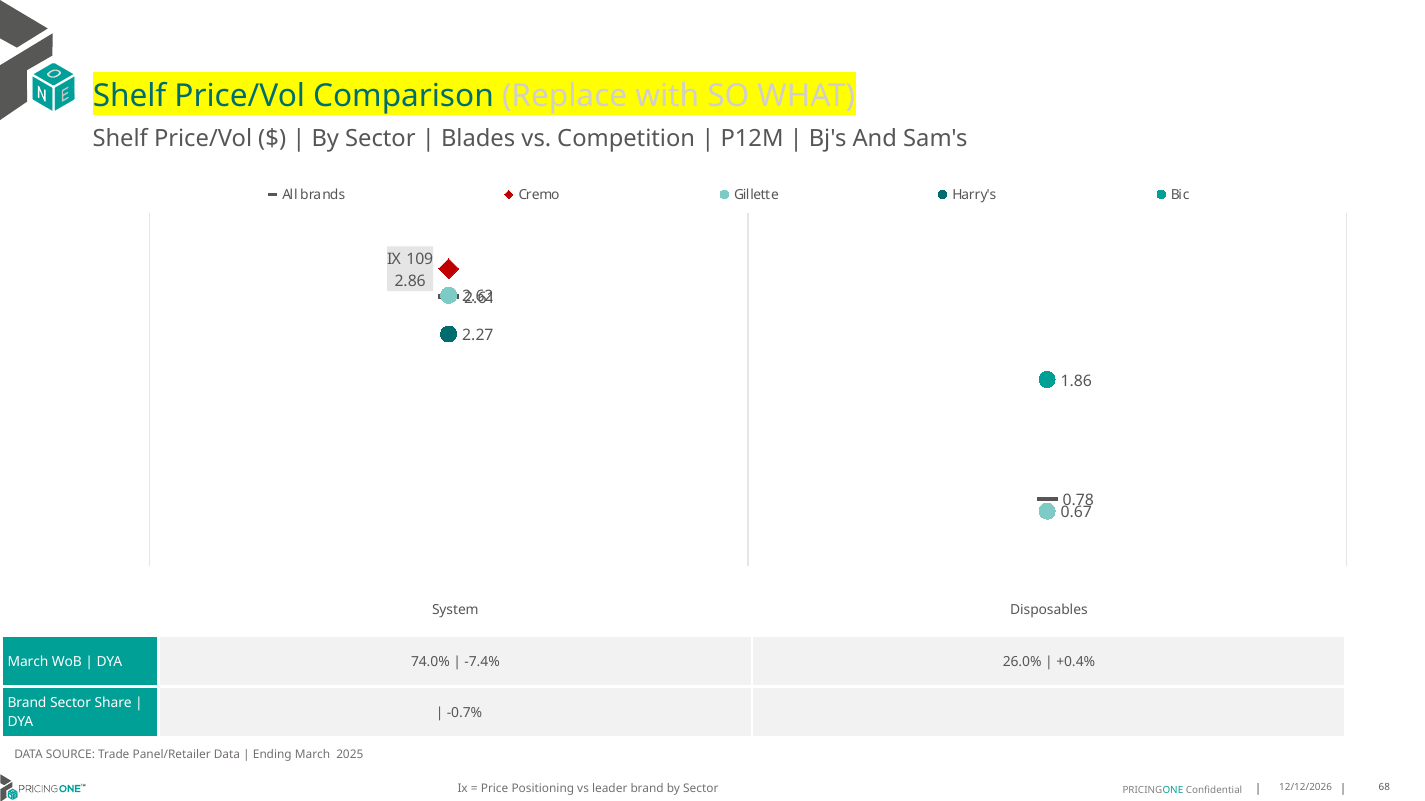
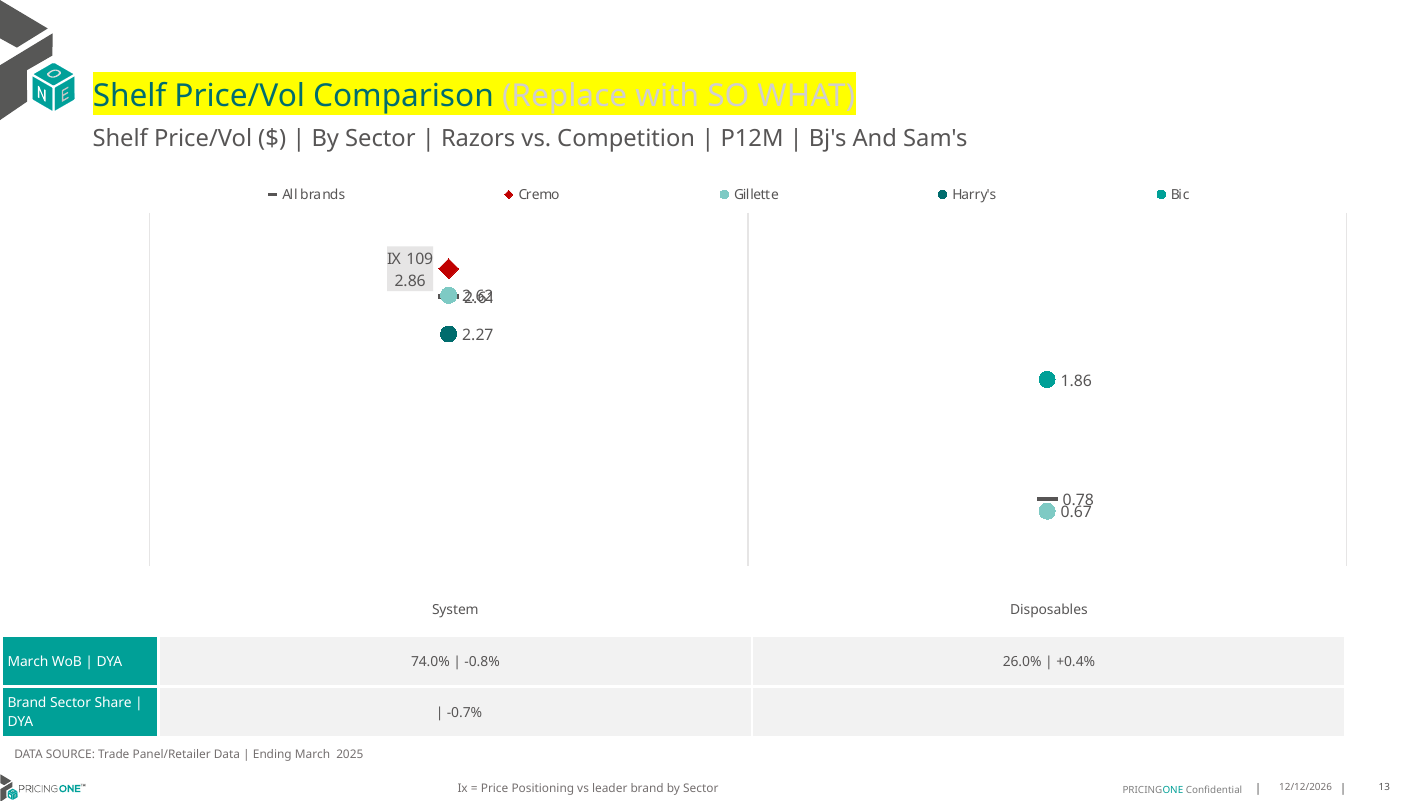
Blades: Blades -> Razors
-7.4%: -7.4% -> -0.8%
68: 68 -> 13
